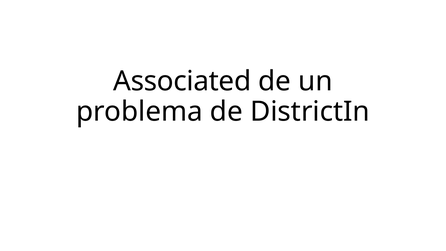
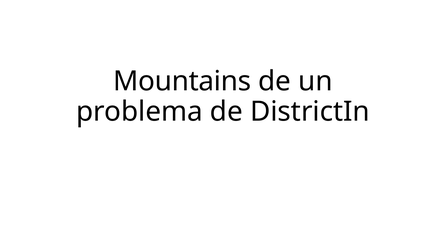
Associated: Associated -> Mountains
